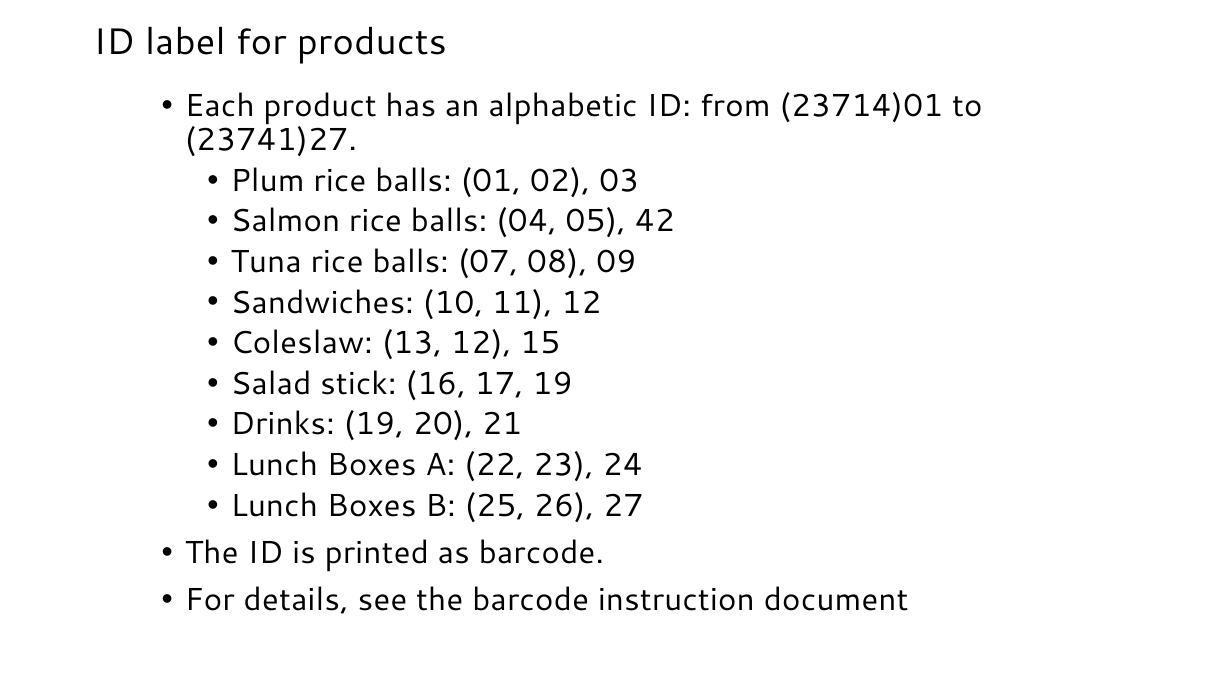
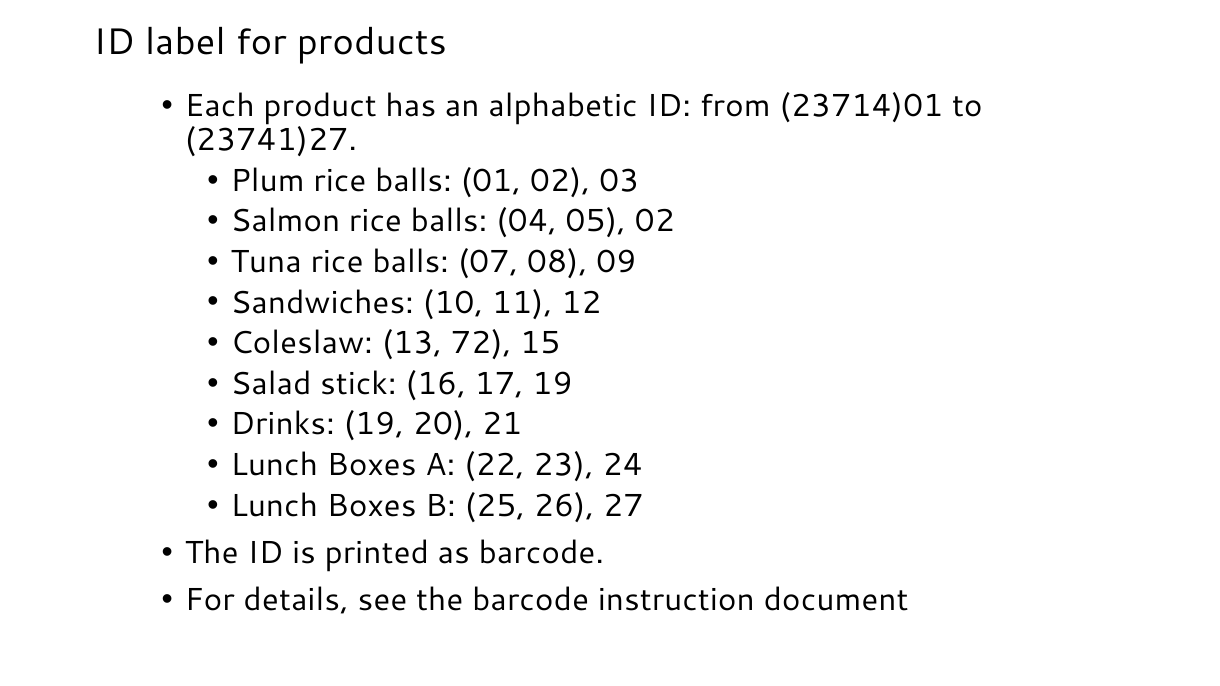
05 42: 42 -> 02
13 12: 12 -> 72
